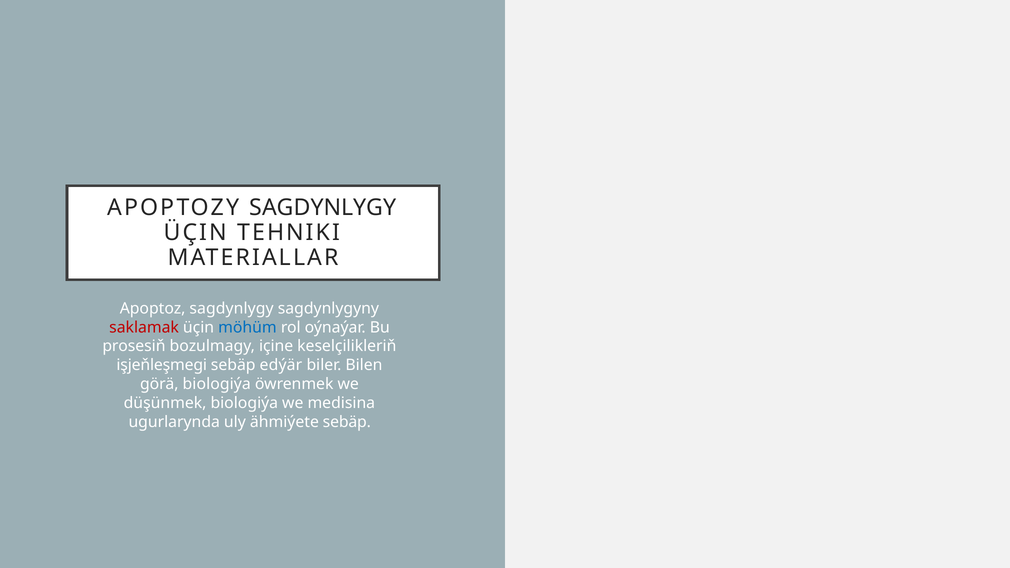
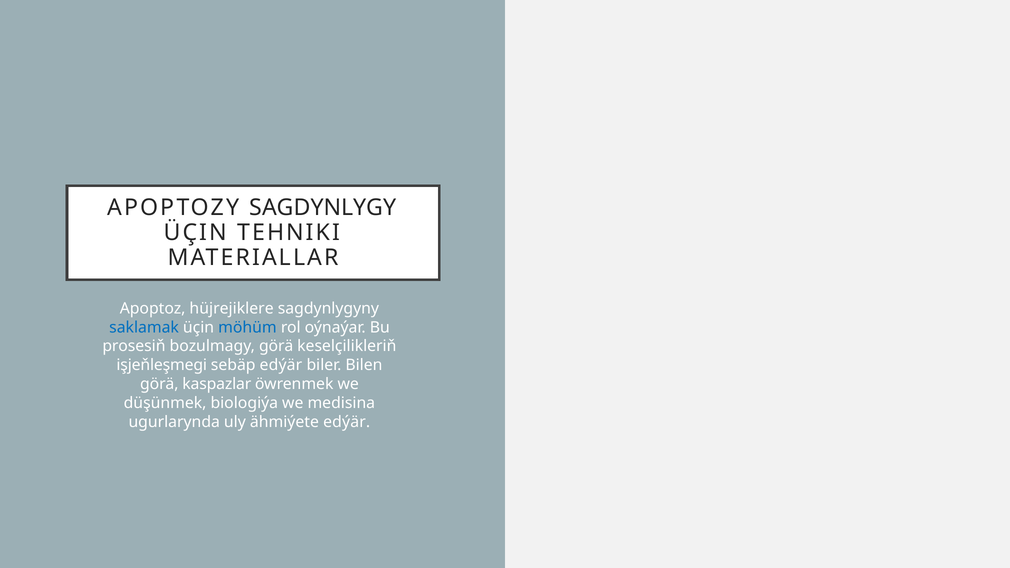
Apoptoz sagdynlygy: sagdynlygy -> hüjrejiklere
saklamak colour: red -> blue
bozulmagy içine: içine -> görä
görä biologiýa: biologiýa -> kaspazlar
ähmiýete sebäp: sebäp -> edýär
